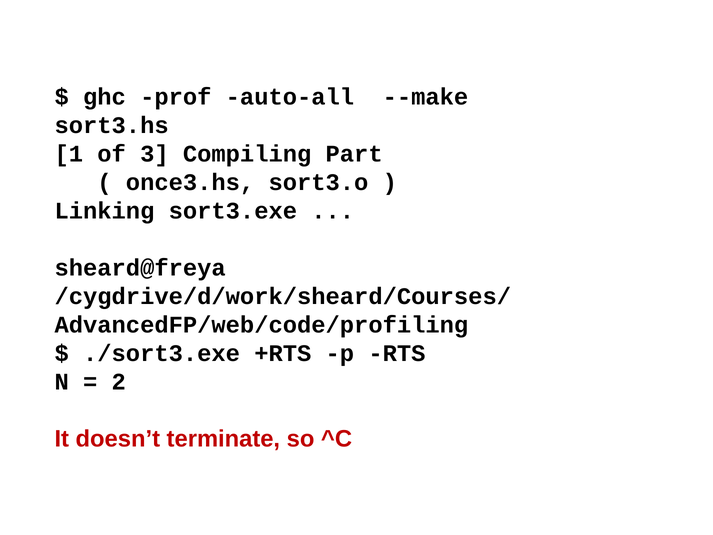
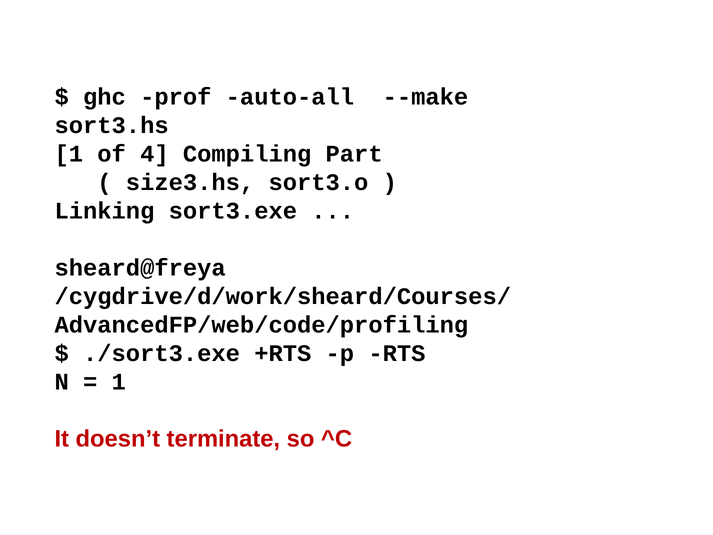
3: 3 -> 4
once3.hs: once3.hs -> size3.hs
2 at (119, 382): 2 -> 1
